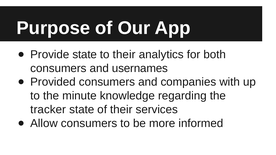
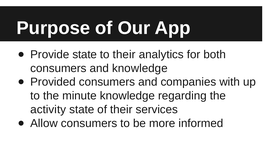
and usernames: usernames -> knowledge
tracker: tracker -> activity
